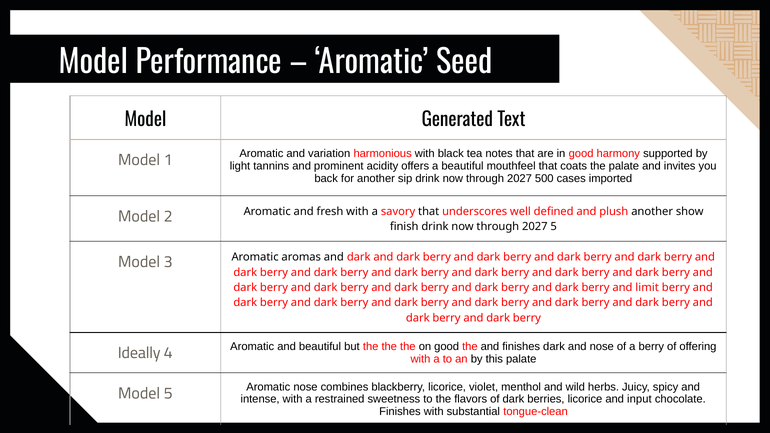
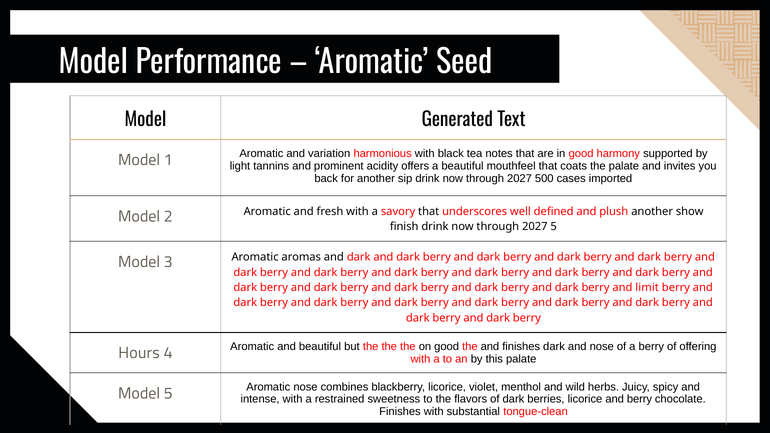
Ideally: Ideally -> Hours
and input: input -> berry
